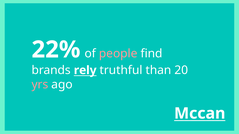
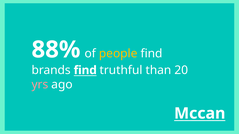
22%: 22% -> 88%
people colour: pink -> yellow
brands rely: rely -> find
